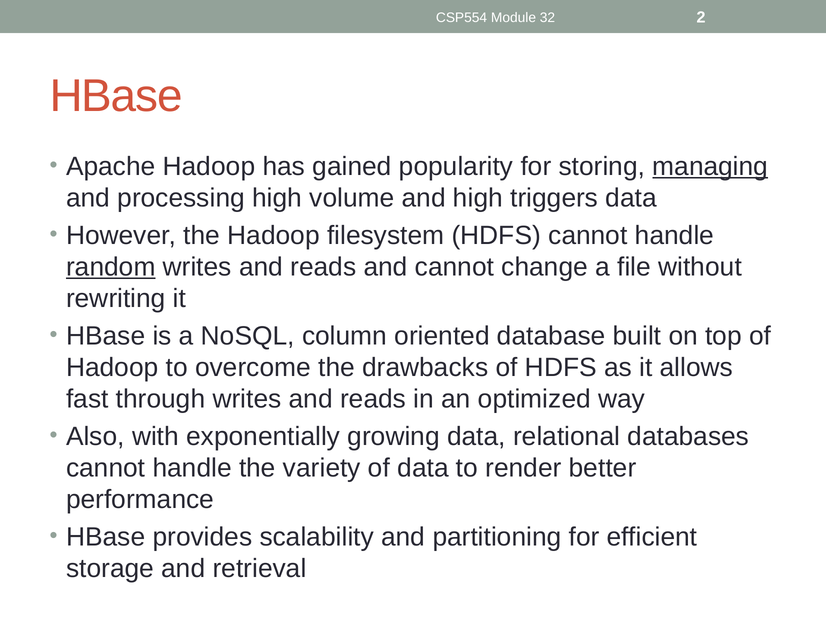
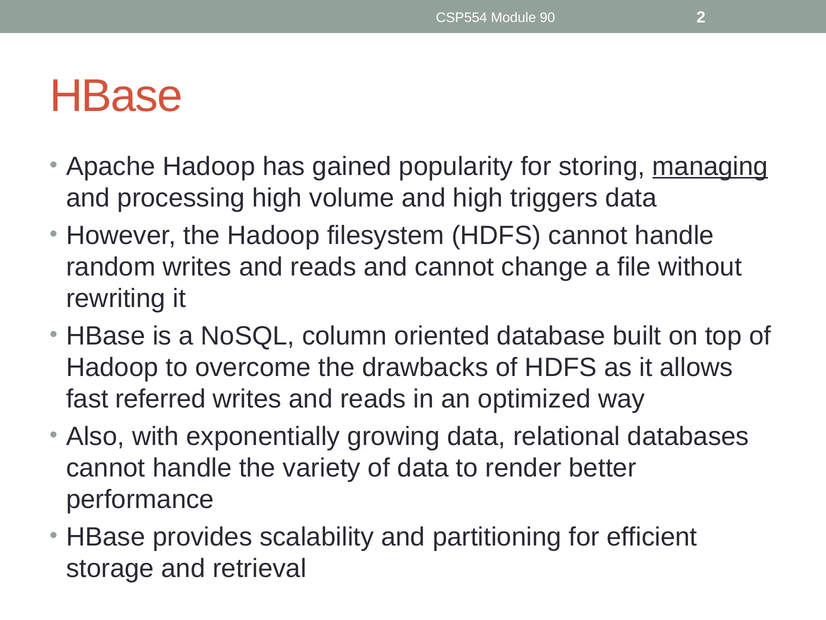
32: 32 -> 90
random underline: present -> none
through: through -> referred
